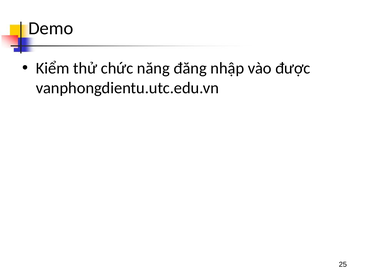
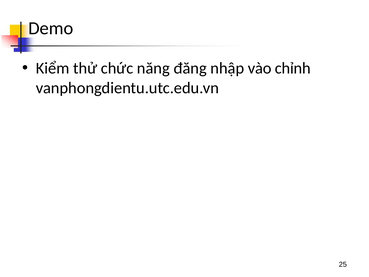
được: được -> chỉnh
